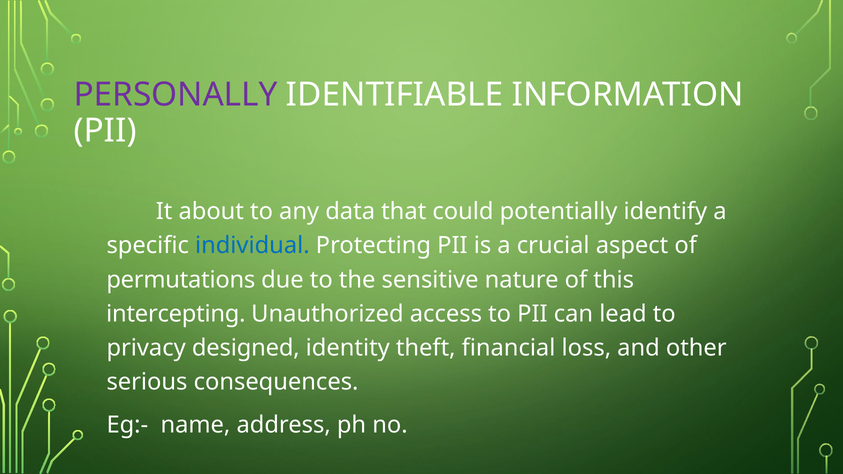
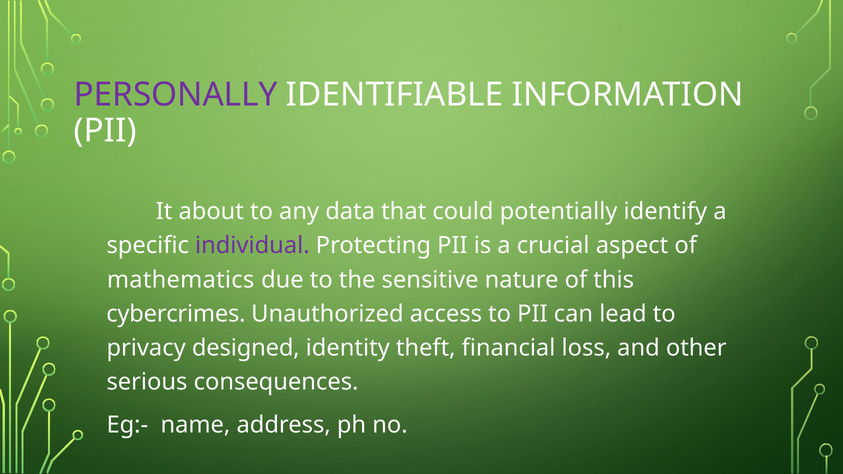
individual colour: blue -> purple
permutations: permutations -> mathematics
intercepting: intercepting -> cybercrimes
